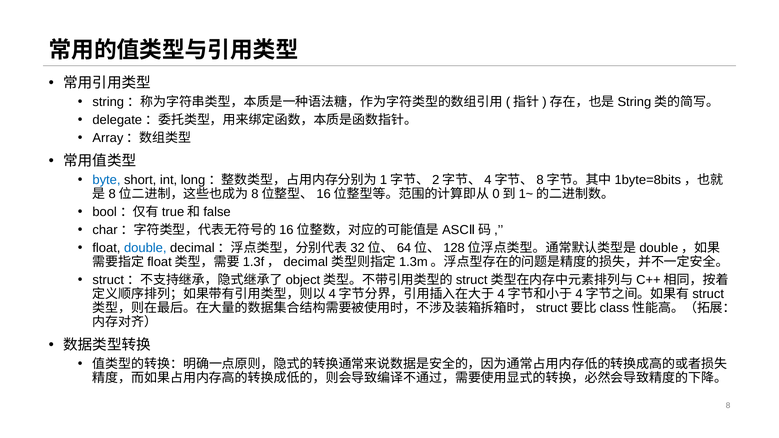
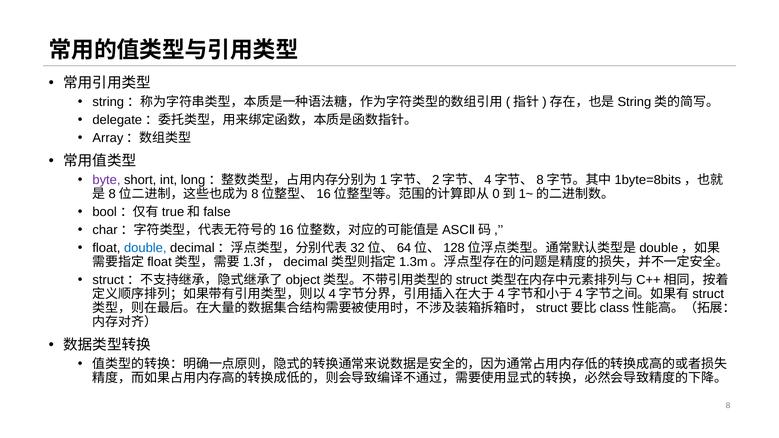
byte colour: blue -> purple
